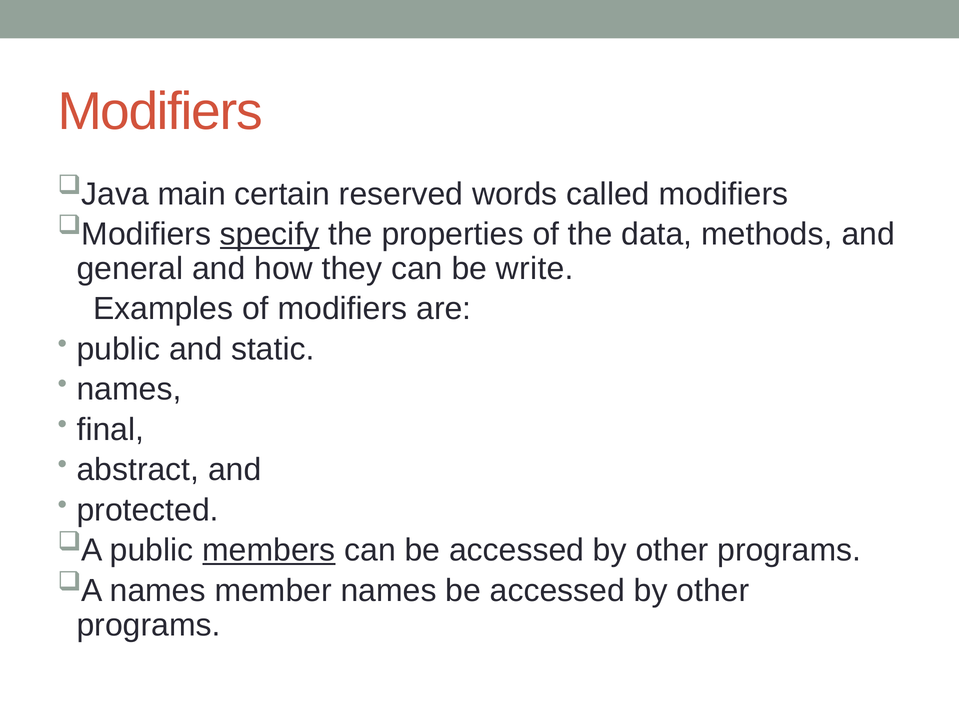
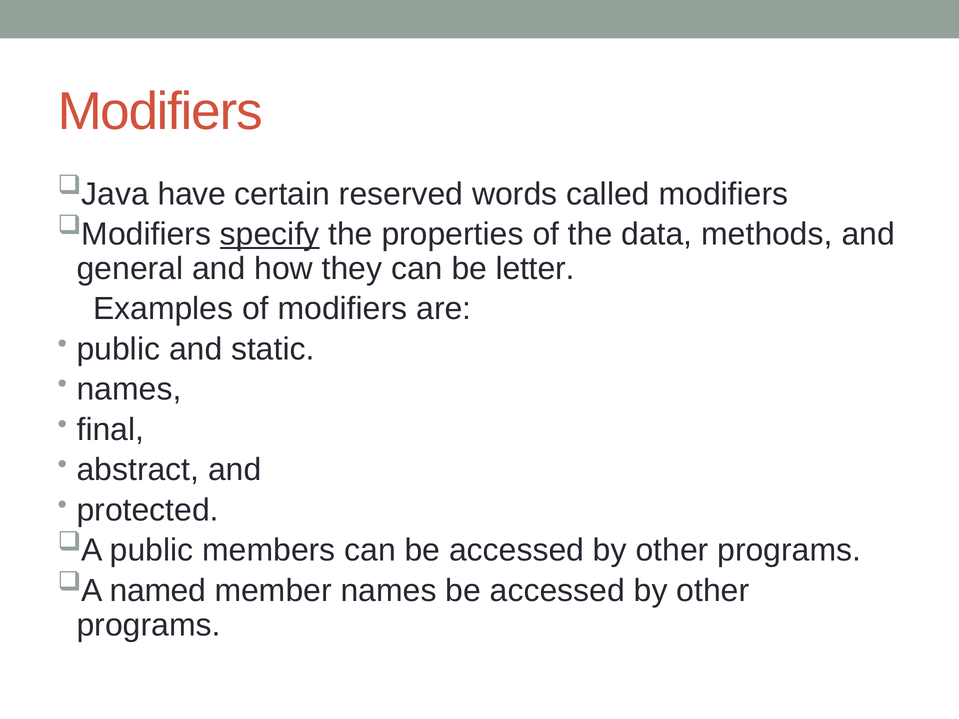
main: main -> have
write: write -> letter
members underline: present -> none
A names: names -> named
